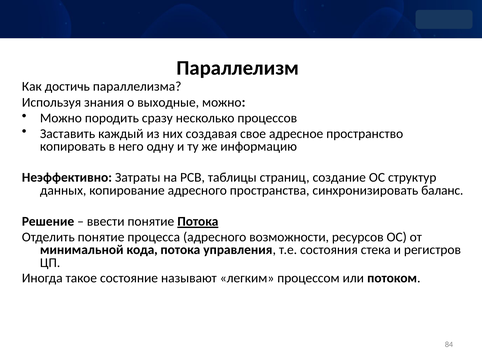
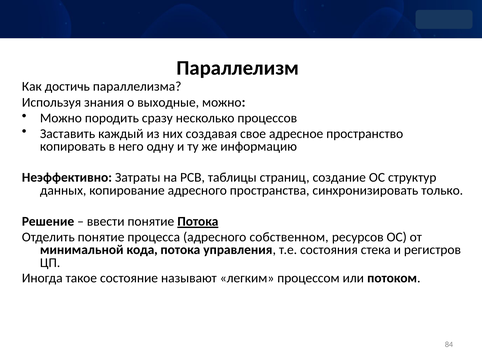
баланс: баланс -> только
возможности: возможности -> собственном
